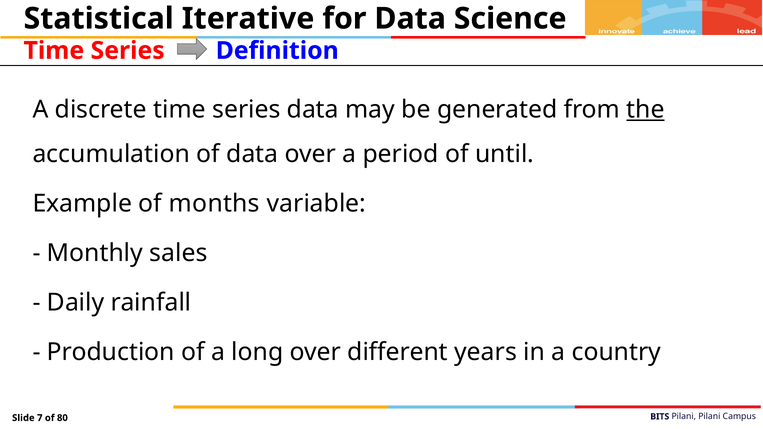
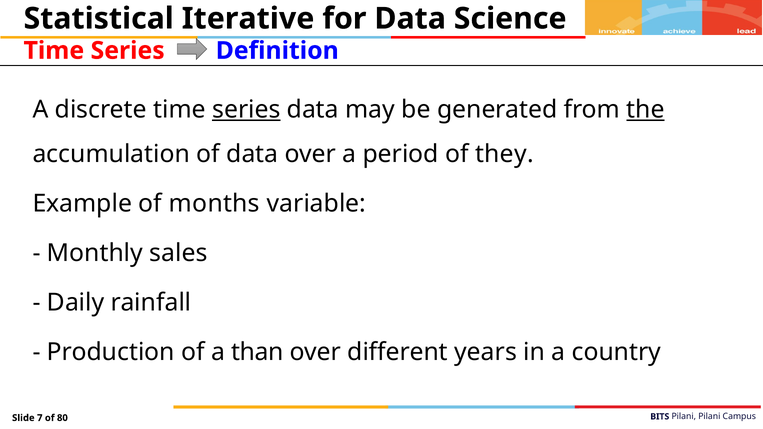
series at (246, 109) underline: none -> present
until: until -> they
long: long -> than
